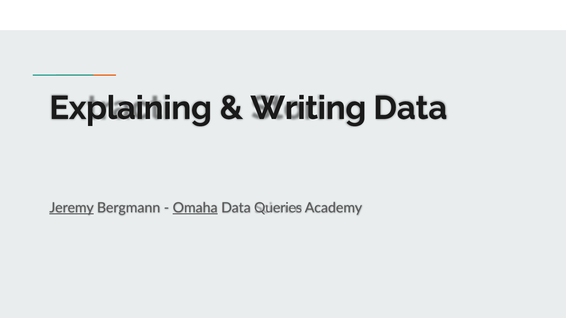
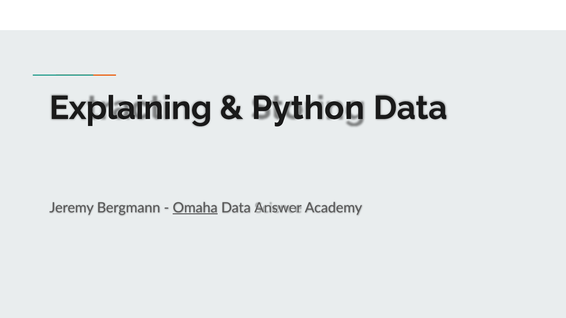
Writing: Writing -> Python
Jeremy underline: present -> none
Queries: Queries -> Answer
